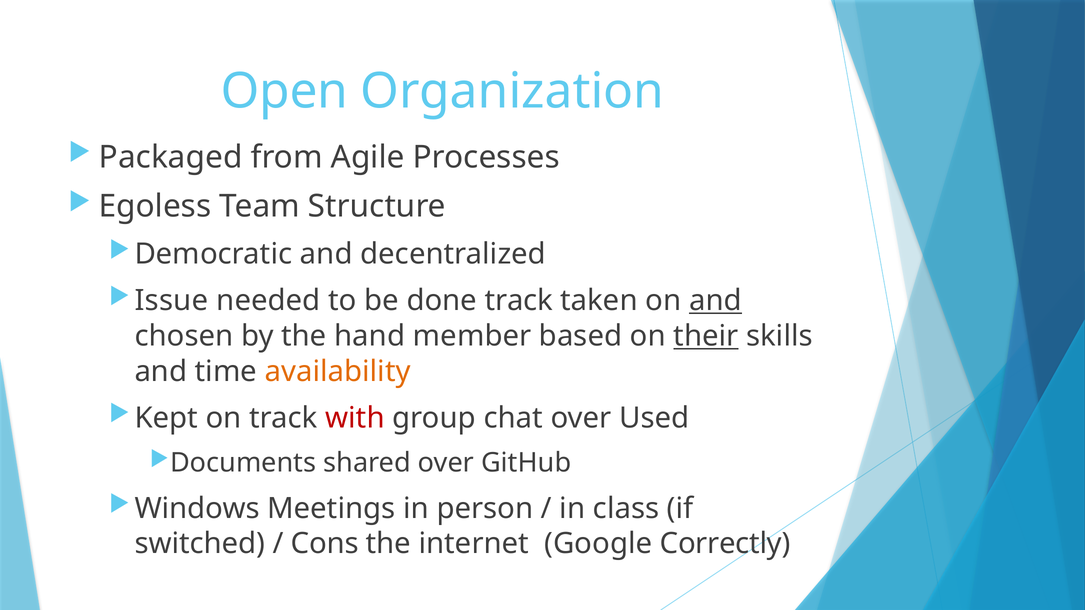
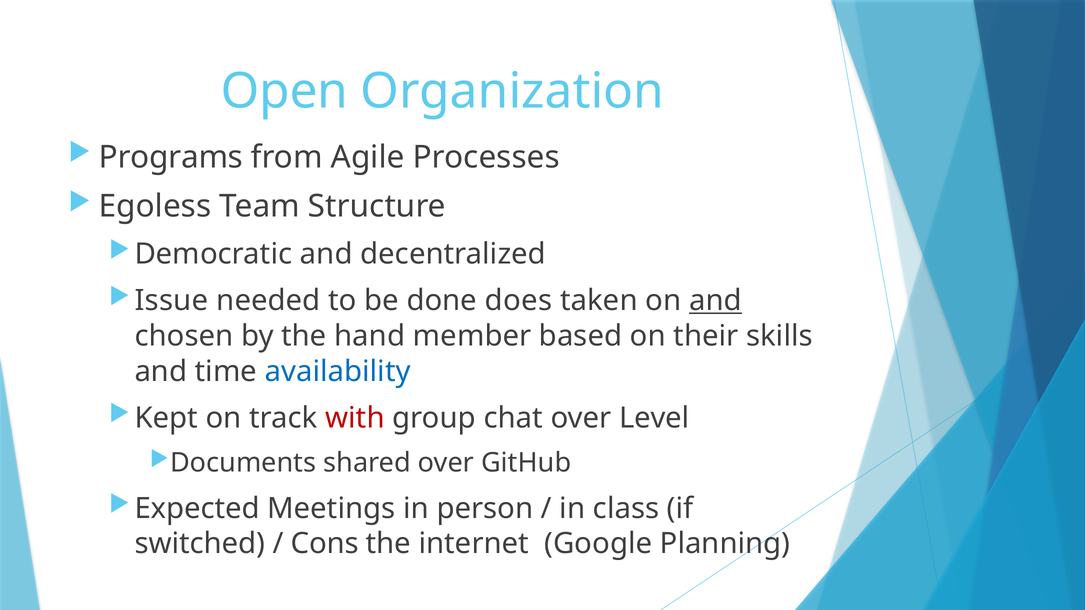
Packaged: Packaged -> Programs
done track: track -> does
their underline: present -> none
availability colour: orange -> blue
Used: Used -> Level
Windows: Windows -> Expected
Correctly: Correctly -> Planning
